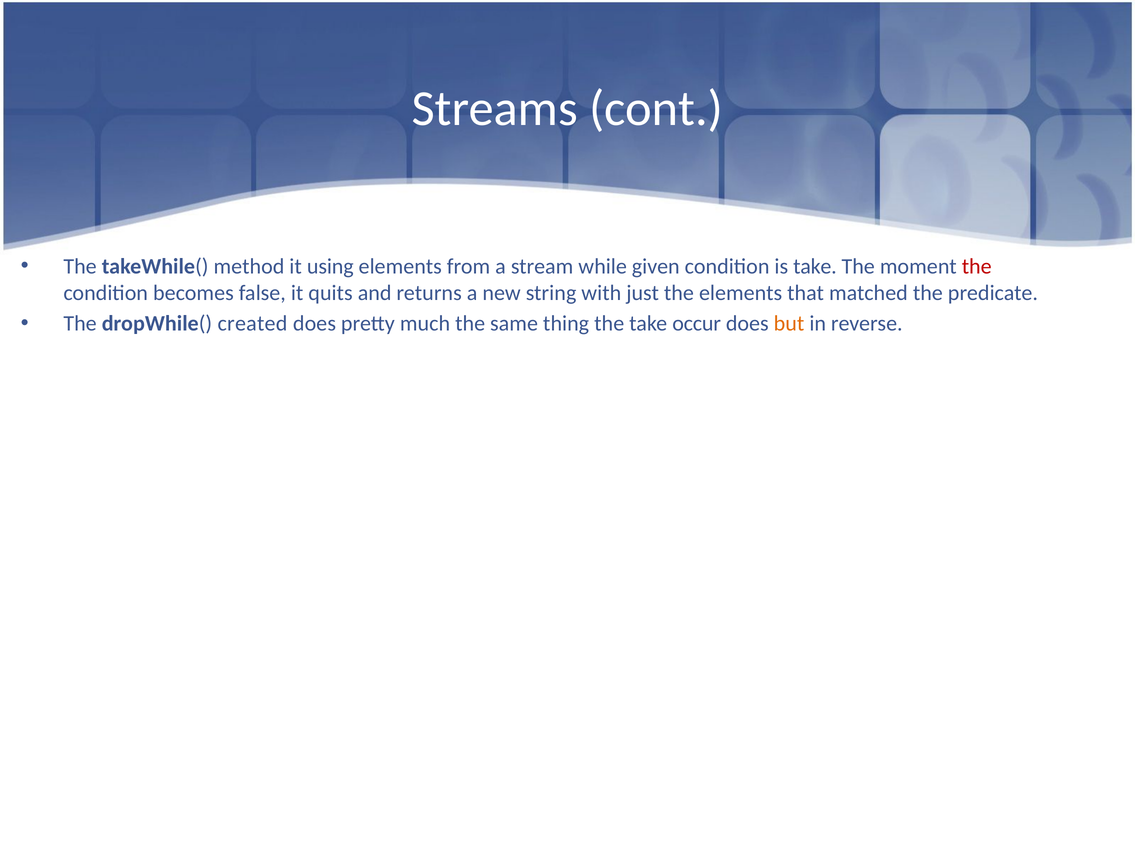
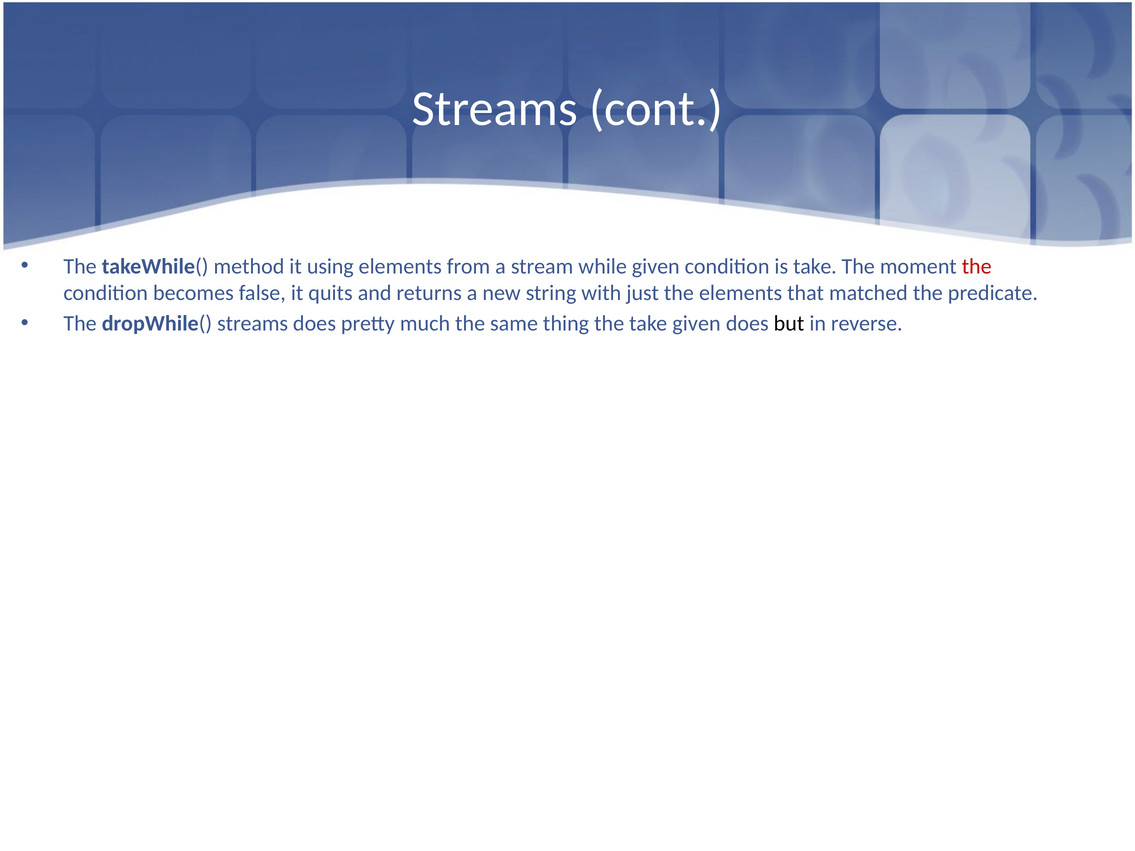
dropWhile( created: created -> streams
take occur: occur -> given
but colour: orange -> black
